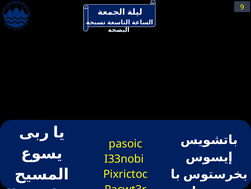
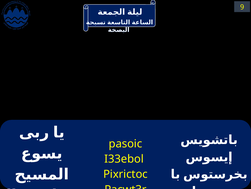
I33nobi: I33nobi -> I33ebol
